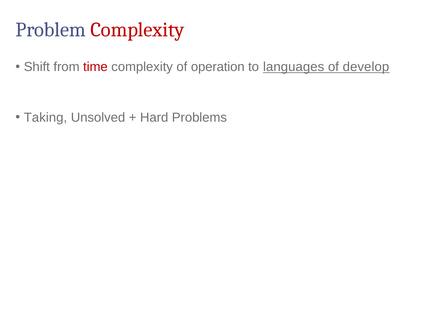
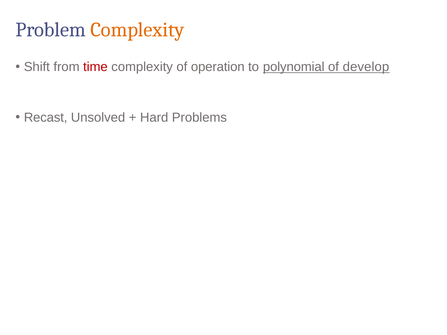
Complexity at (137, 30) colour: red -> orange
languages: languages -> polynomial
Taking: Taking -> Recast
